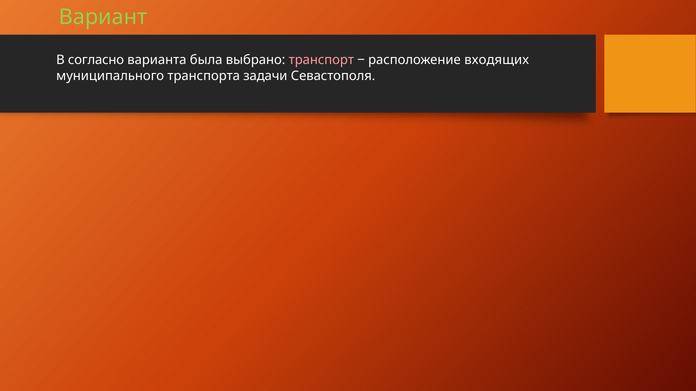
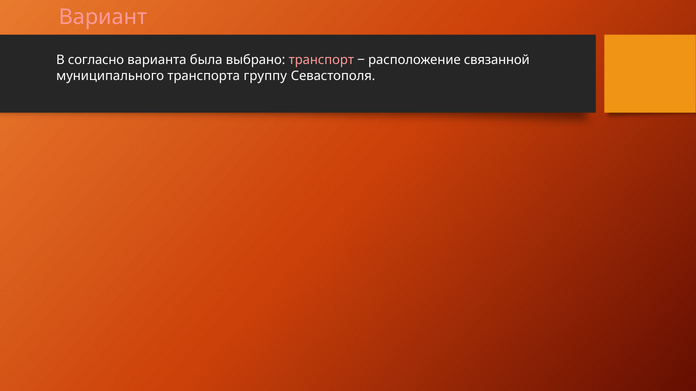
Вариант colour: light green -> pink
входящих: входящих -> связанной
задачи: задачи -> группу
